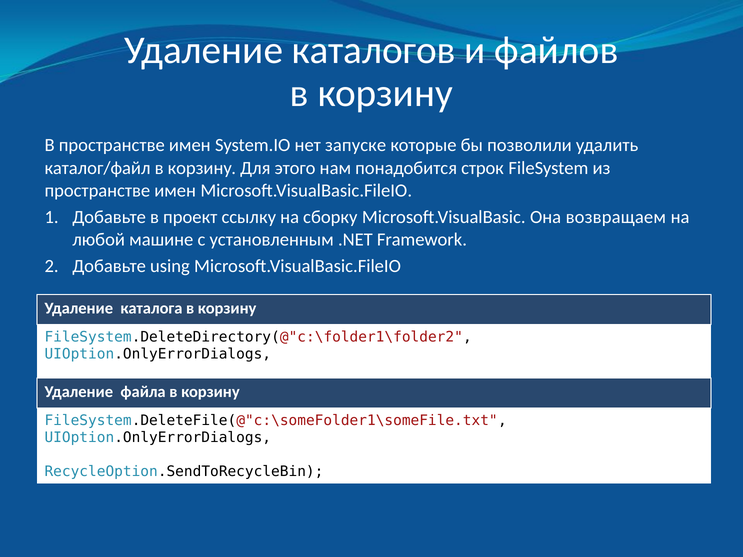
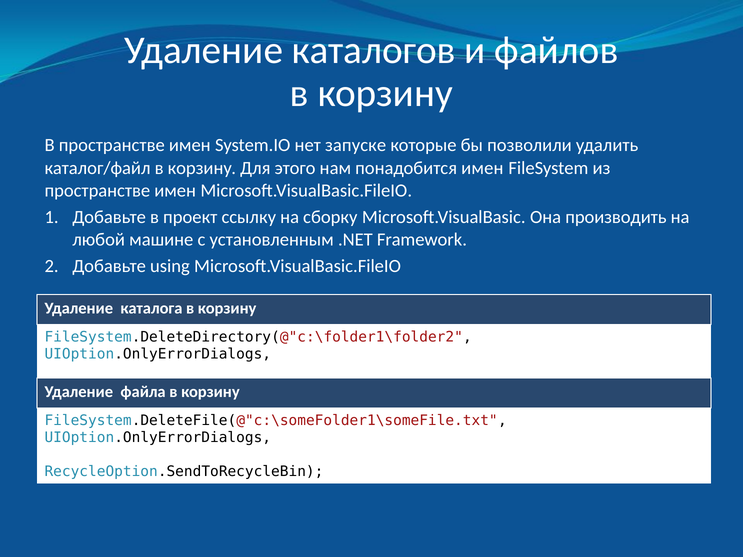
понадобится строк: строк -> имен
возвращаем: возвращаем -> производить
